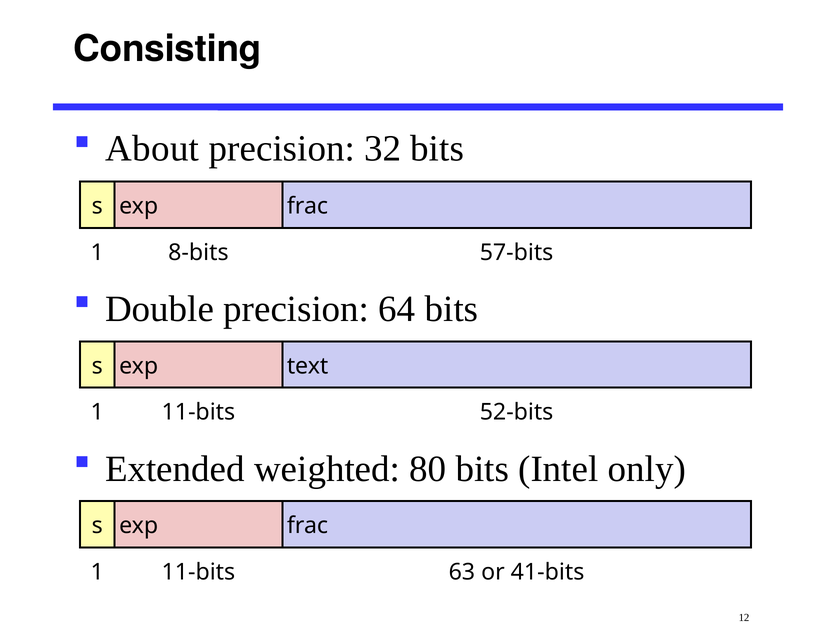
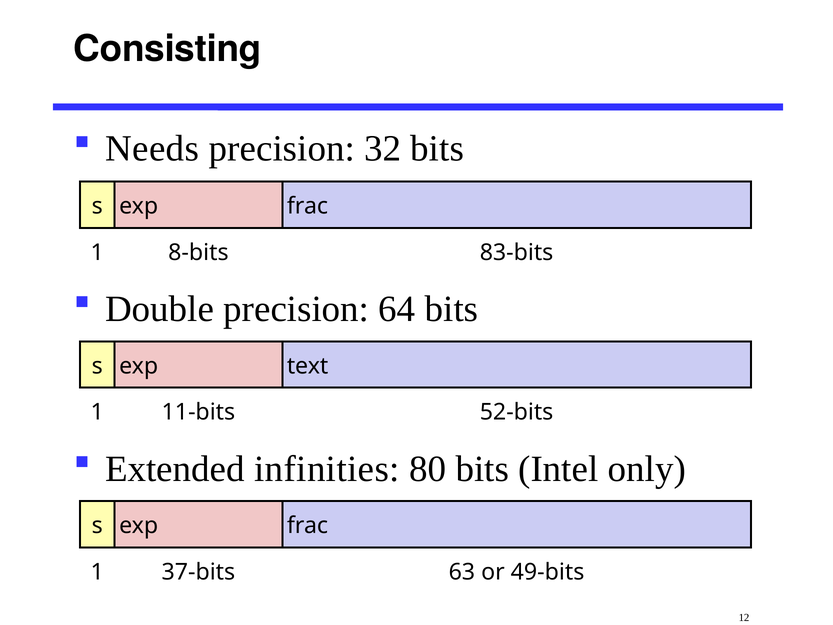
About: About -> Needs
57-bits: 57-bits -> 83-bits
weighted: weighted -> infinities
11-bits at (198, 572): 11-bits -> 37-bits
41-bits: 41-bits -> 49-bits
